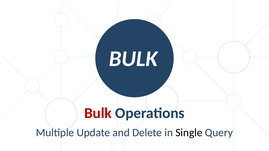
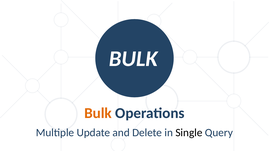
Bulk at (98, 113) colour: red -> orange
